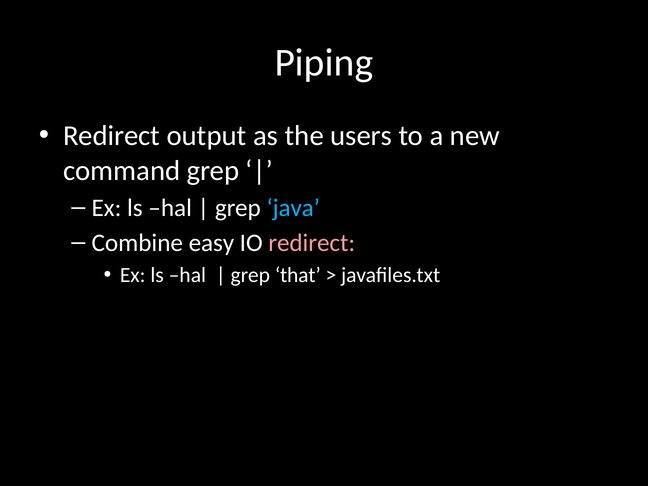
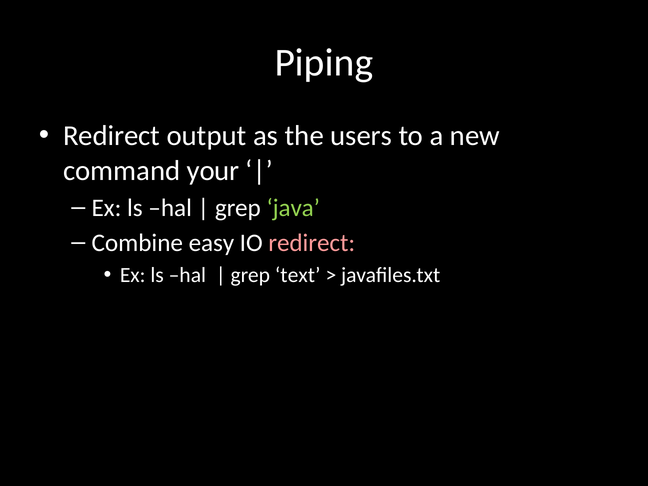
command grep: grep -> your
java colour: light blue -> light green
that: that -> text
